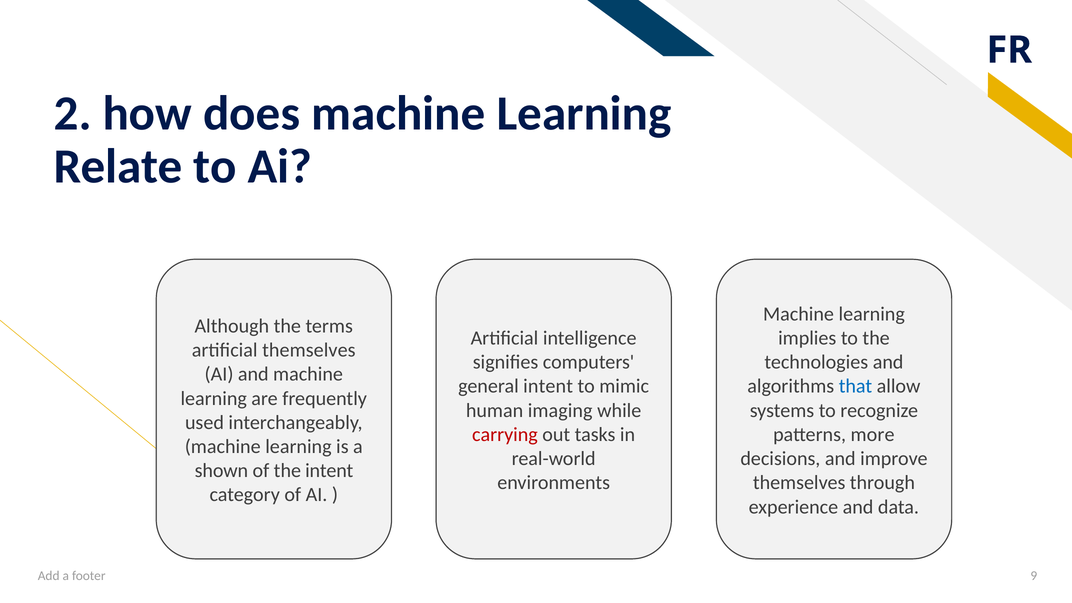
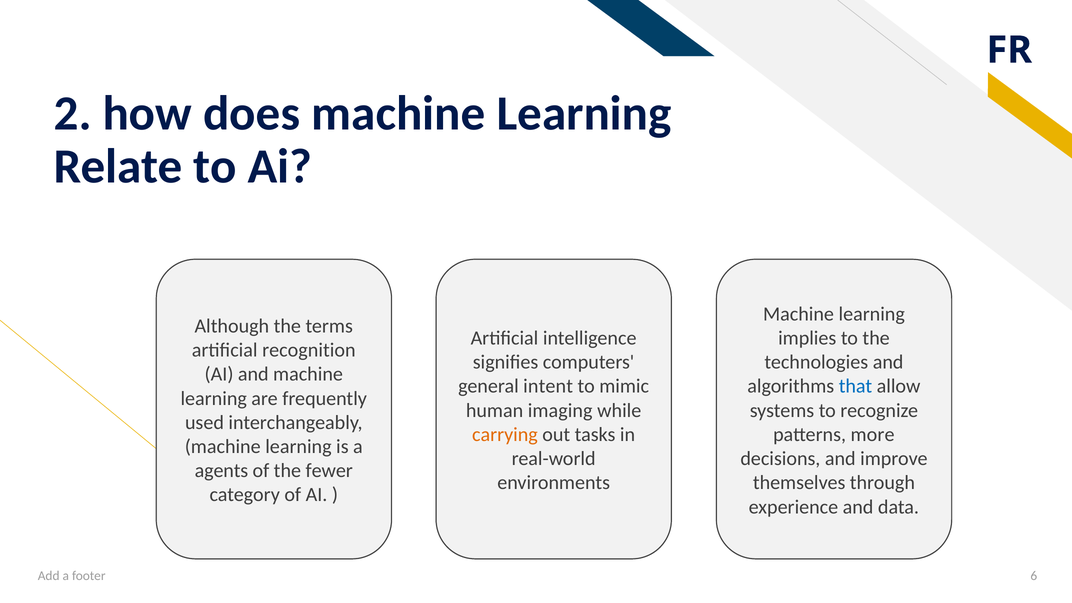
artificial themselves: themselves -> recognition
carrying colour: red -> orange
shown: shown -> agents
the intent: intent -> fewer
9: 9 -> 6
